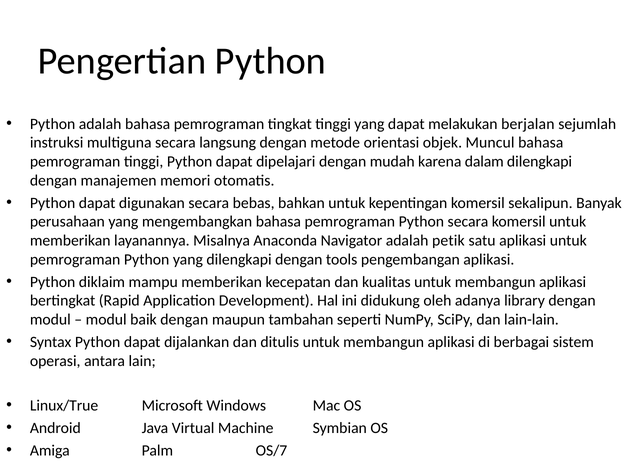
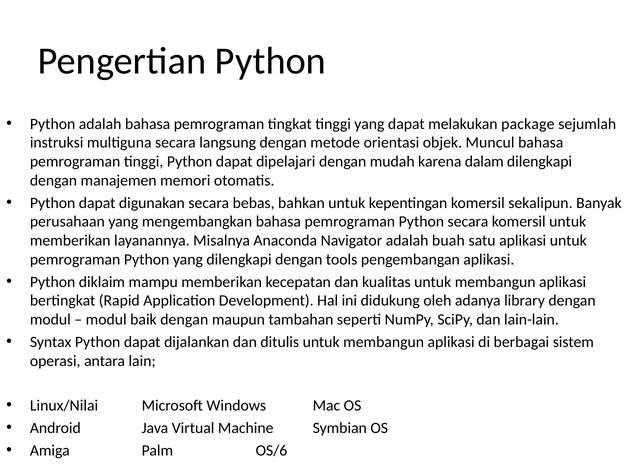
berjalan: berjalan -> package
petik: petik -> buah
Linux/True: Linux/True -> Linux/Nilai
OS/7: OS/7 -> OS/6
